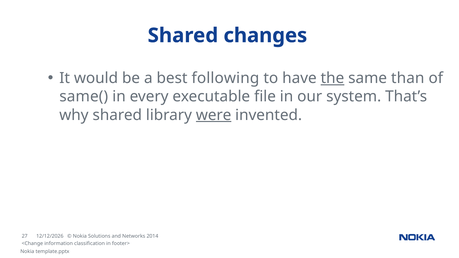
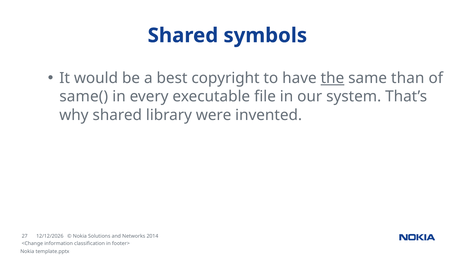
changes: changes -> symbols
following: following -> copyright
were underline: present -> none
